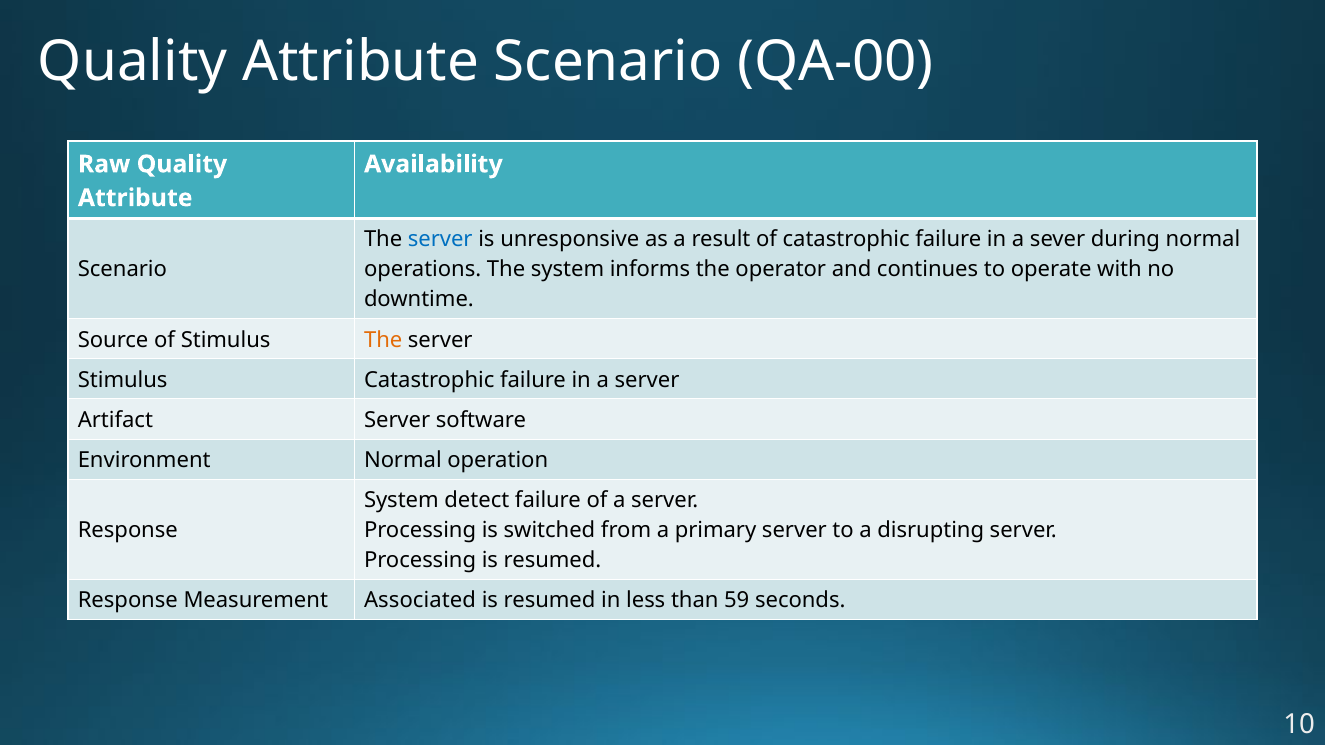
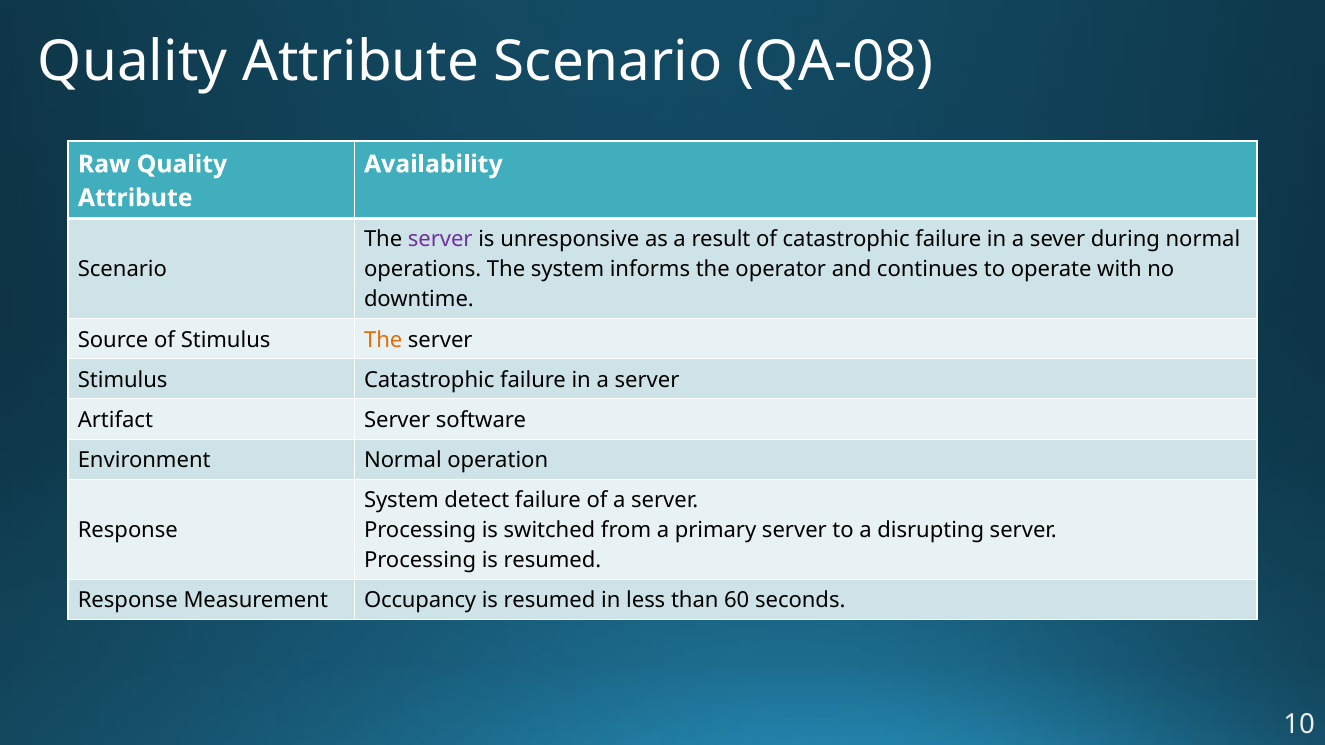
QA-00: QA-00 -> QA-08
server at (440, 240) colour: blue -> purple
Associated: Associated -> Occupancy
59: 59 -> 60
